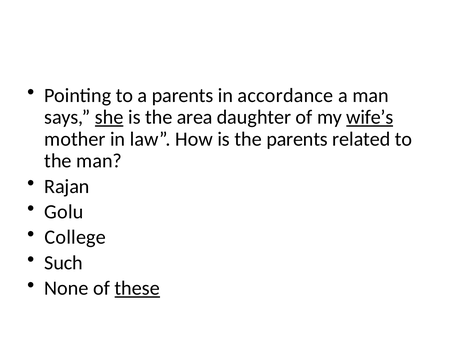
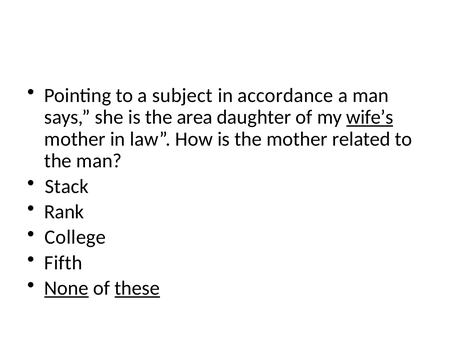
a parents: parents -> subject
she underline: present -> none
the parents: parents -> mother
Rajan: Rajan -> Stack
Golu: Golu -> Rank
Such: Such -> Fifth
None underline: none -> present
